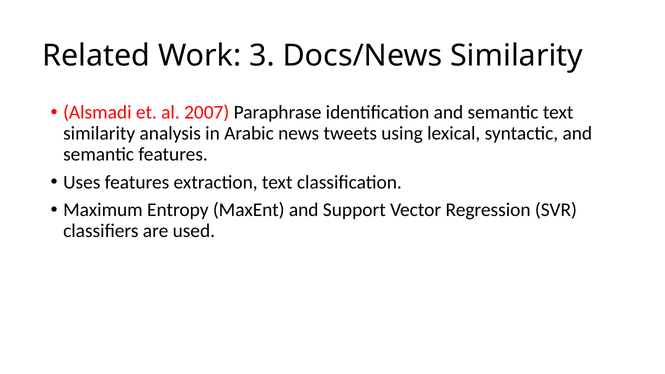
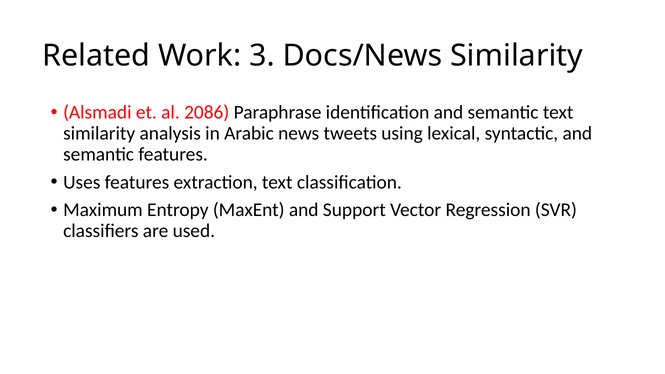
2007: 2007 -> 2086
